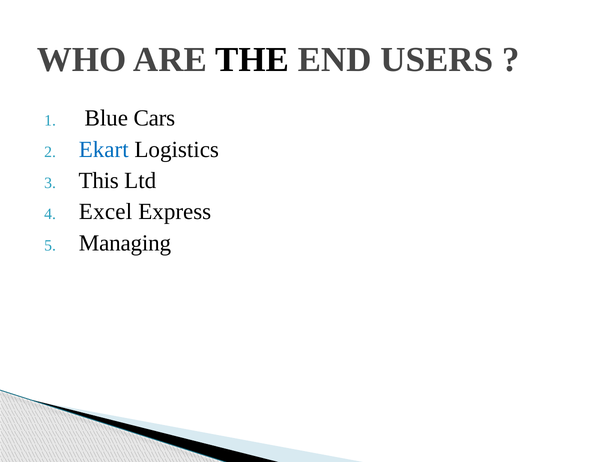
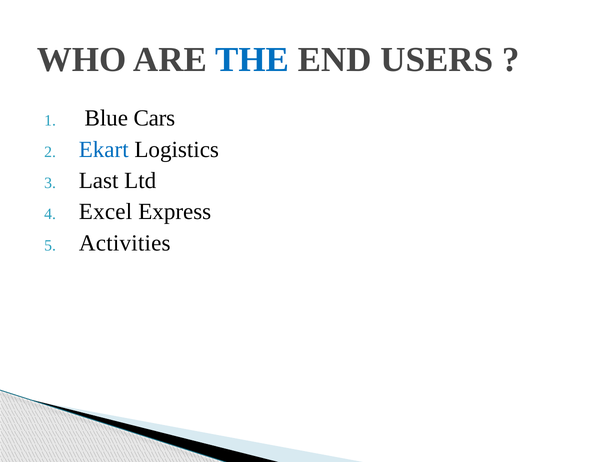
THE colour: black -> blue
This: This -> Last
Managing: Managing -> Activities
